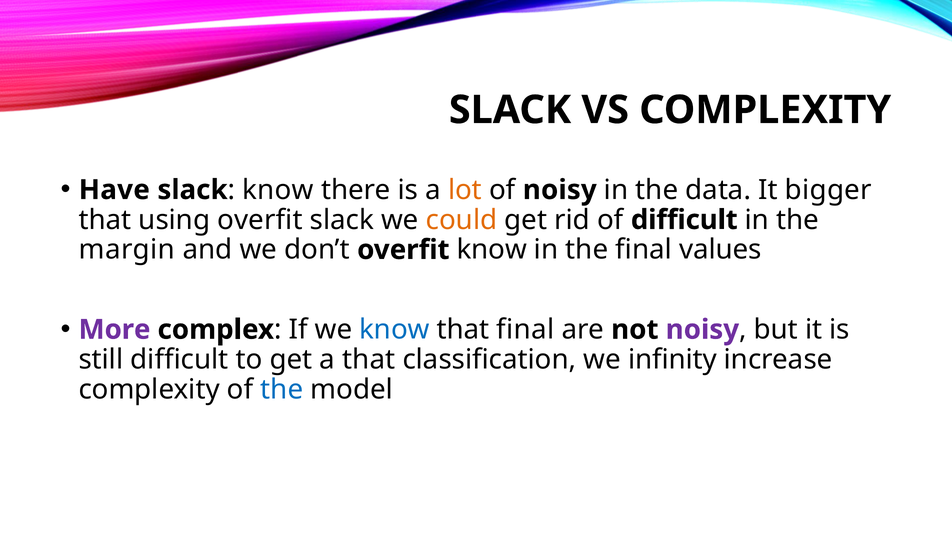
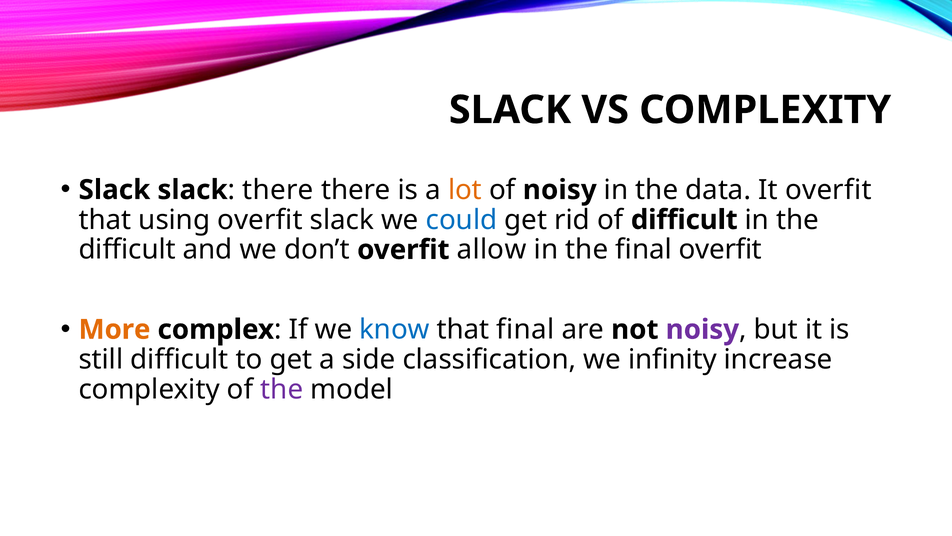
Have at (114, 190): Have -> Slack
know at (278, 190): know -> there
It bigger: bigger -> overfit
could colour: orange -> blue
margin at (127, 250): margin -> difficult
overfit know: know -> allow
final values: values -> overfit
More colour: purple -> orange
a that: that -> side
the at (282, 389) colour: blue -> purple
